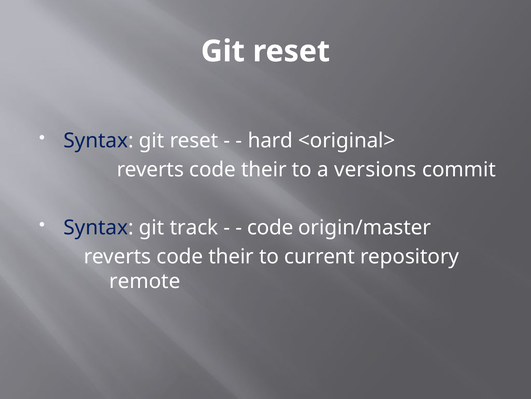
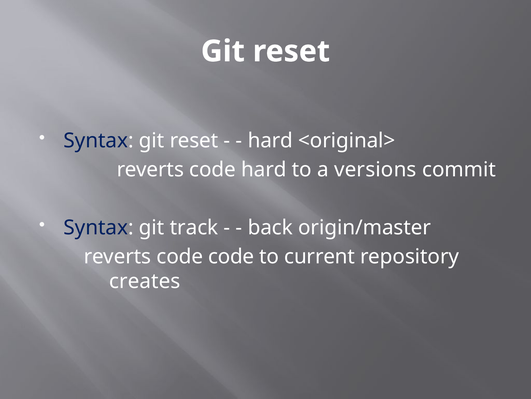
their at (264, 169): their -> hard
code at (270, 227): code -> back
their at (231, 256): their -> code
remote: remote -> creates
